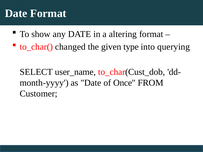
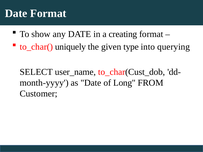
altering: altering -> creating
changed: changed -> uniquely
Once: Once -> Long
